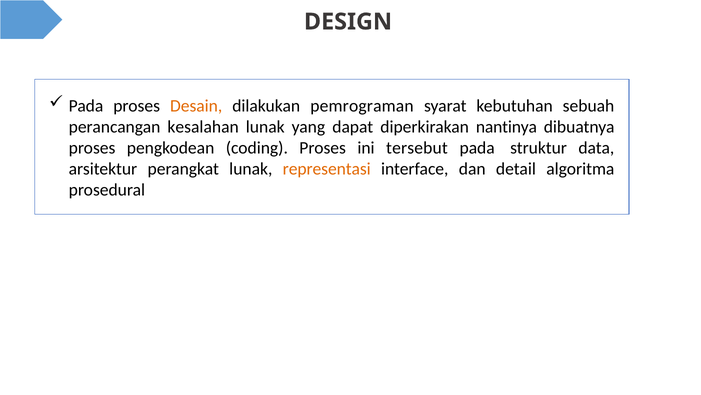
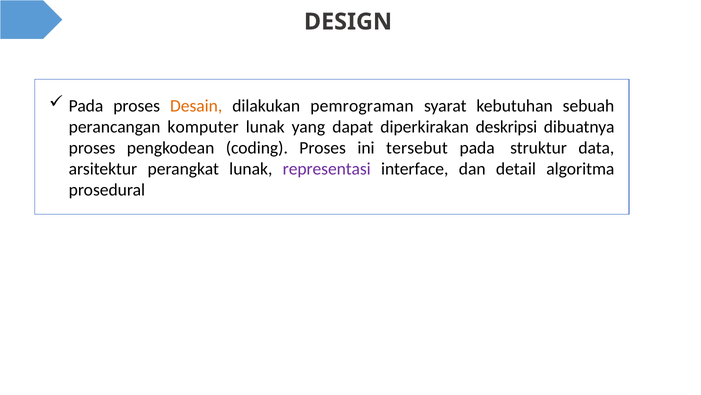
kesalahan: kesalahan -> komputer
nantinya: nantinya -> deskripsi
representasi colour: orange -> purple
